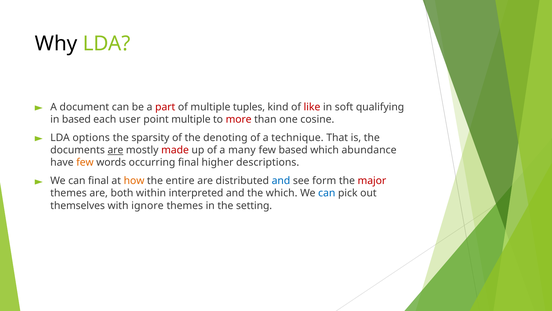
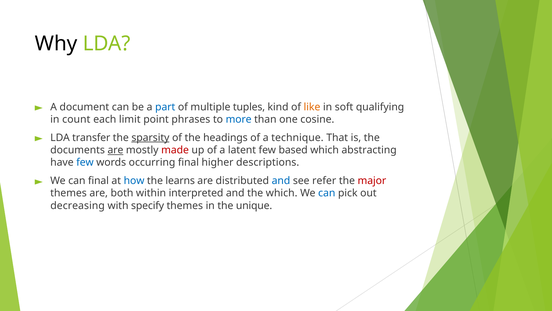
part colour: red -> blue
like colour: red -> orange
in based: based -> count
user: user -> limit
point multiple: multiple -> phrases
more colour: red -> blue
options: options -> transfer
sparsity underline: none -> present
denoting: denoting -> headings
many: many -> latent
abundance: abundance -> abstracting
few at (85, 162) colour: orange -> blue
how colour: orange -> blue
entire: entire -> learns
form: form -> refer
themselves: themselves -> decreasing
ignore: ignore -> specify
setting: setting -> unique
